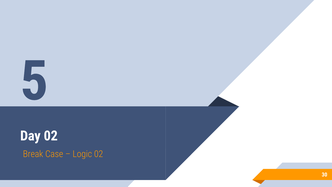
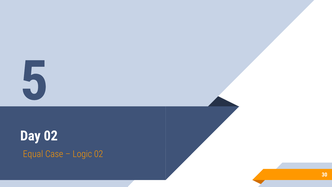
Break: Break -> Equal
